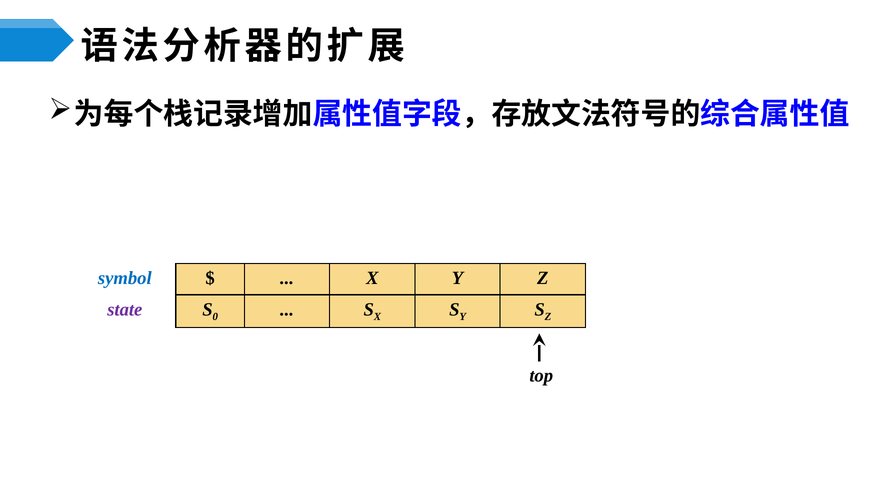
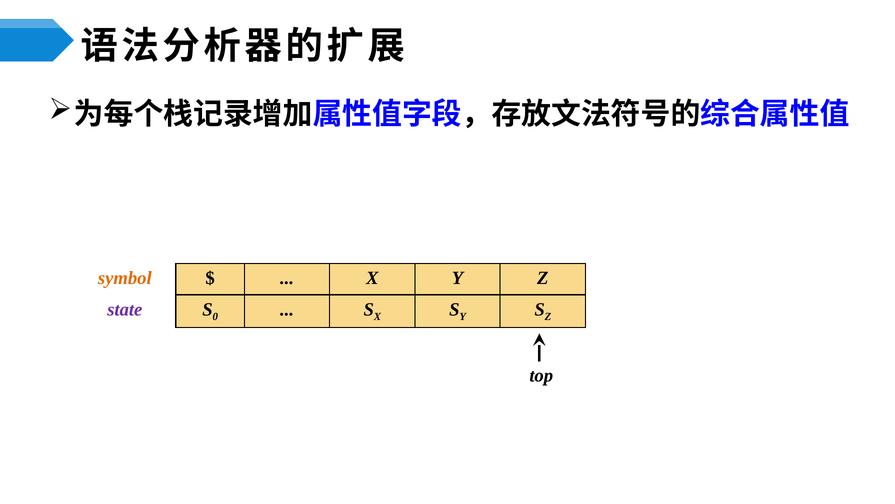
symbol colour: blue -> orange
